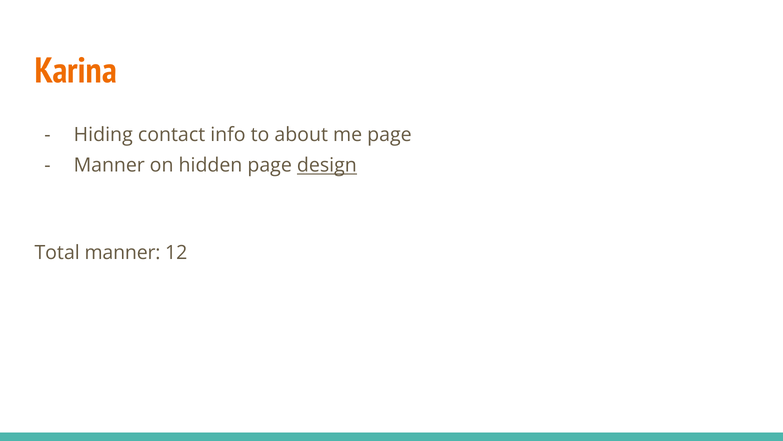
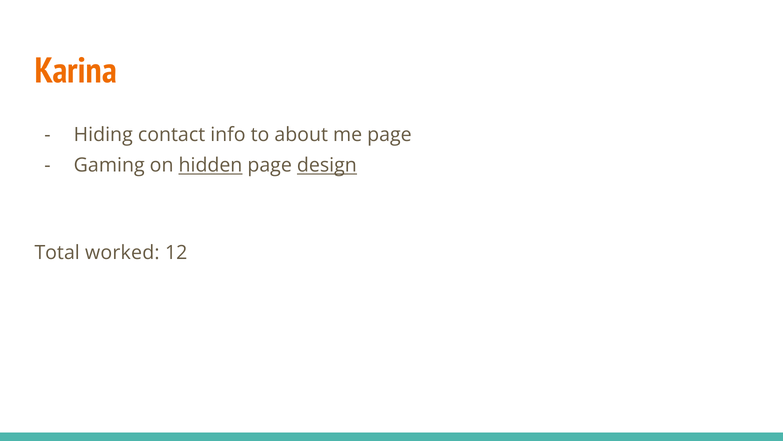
Manner at (109, 165): Manner -> Gaming
hidden underline: none -> present
Total manner: manner -> worked
